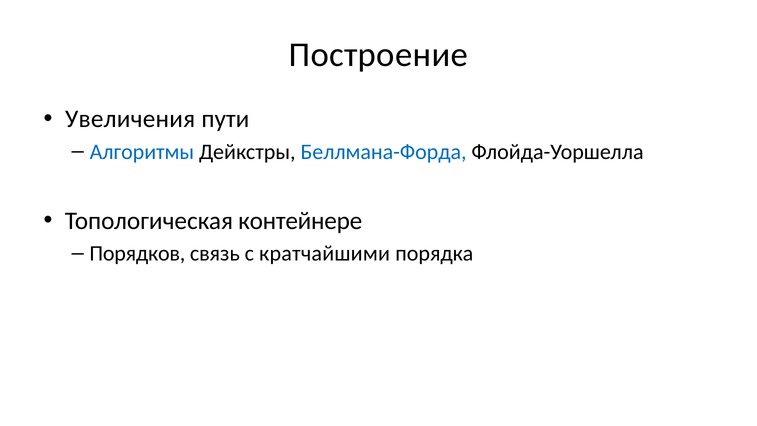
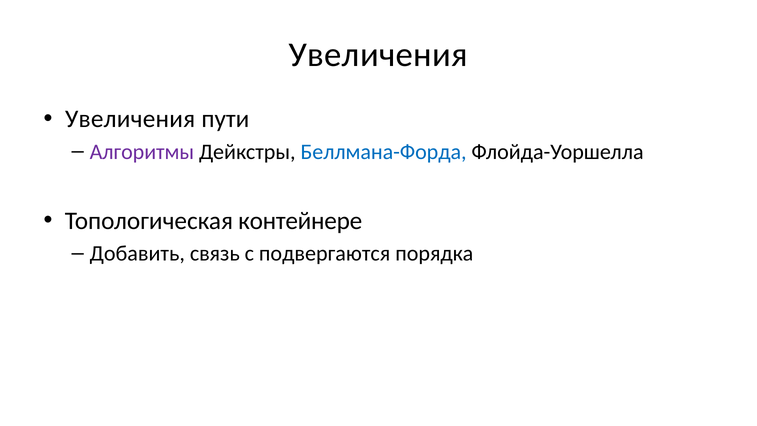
Построение at (378, 55): Построение -> Увеличения
Алгоритмы colour: blue -> purple
Порядков: Порядков -> Добавить
кратчайшими: кратчайшими -> подвергаются
